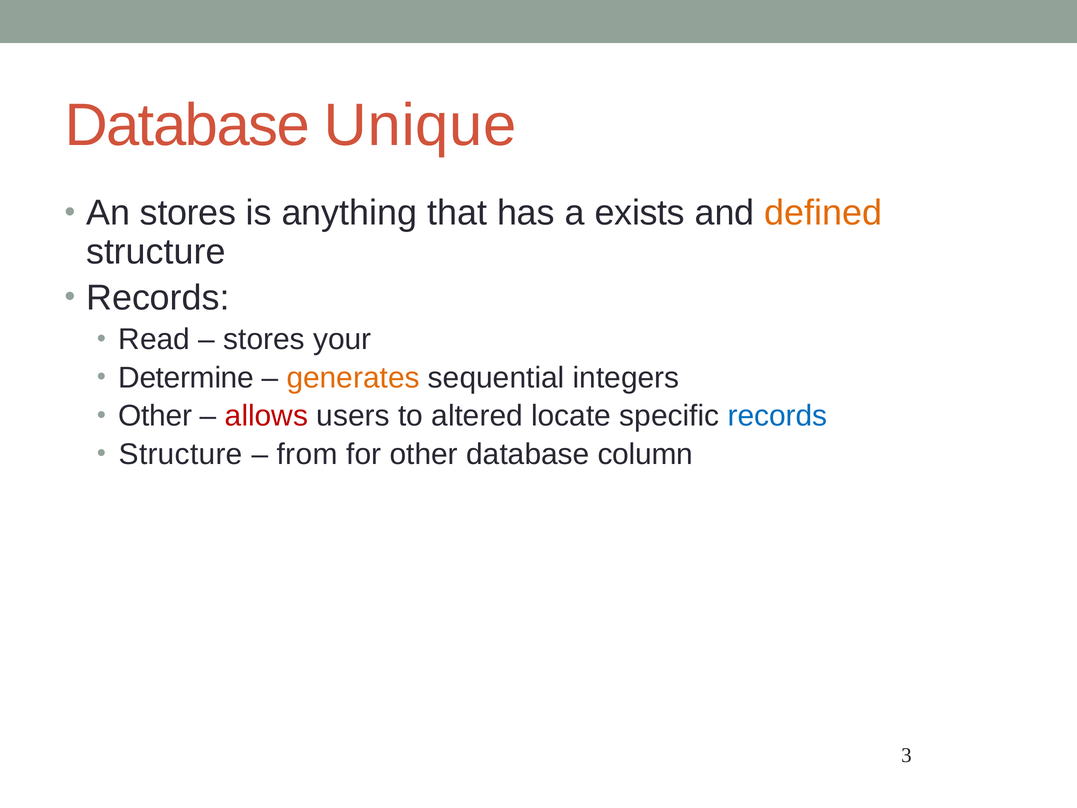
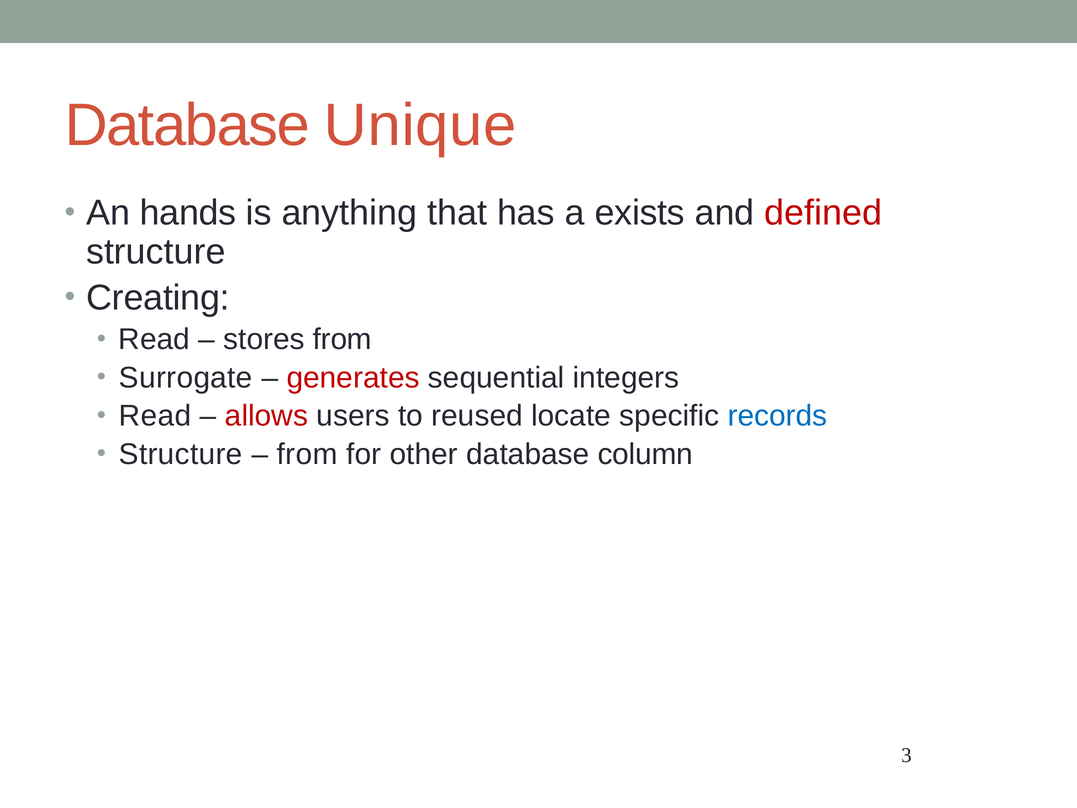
An stores: stores -> hands
defined colour: orange -> red
Records at (158, 298): Records -> Creating
stores your: your -> from
Determine: Determine -> Surrogate
generates colour: orange -> red
Other at (155, 416): Other -> Read
altered: altered -> reused
